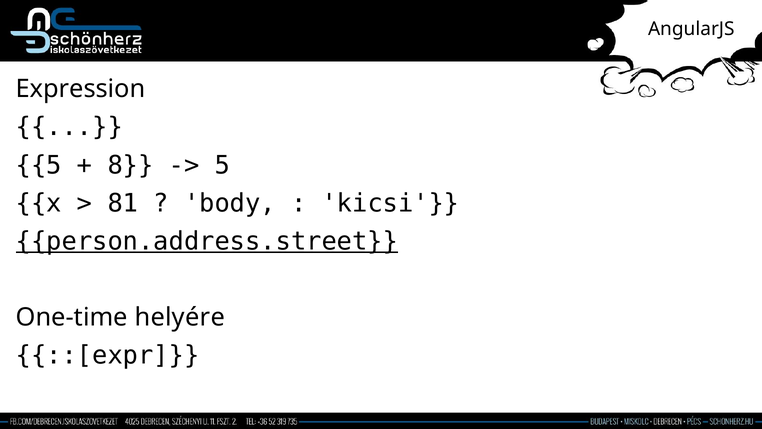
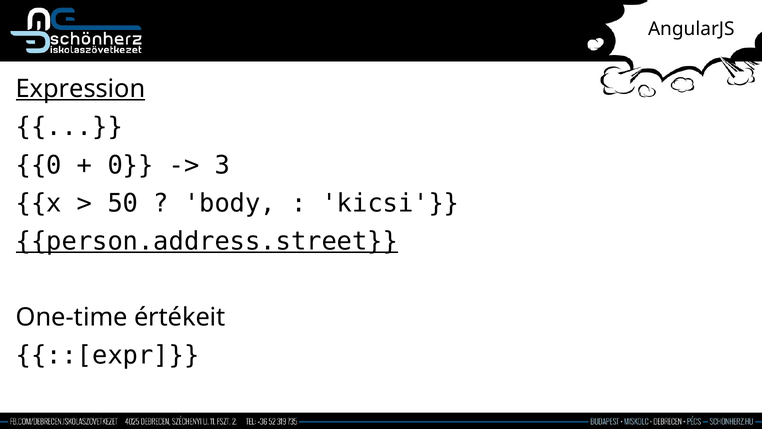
Expression underline: none -> present
5 at (39, 165): 5 -> 0
8 at (131, 165): 8 -> 0
5 at (222, 165): 5 -> 3
81: 81 -> 50
helyére: helyére -> értékeit
